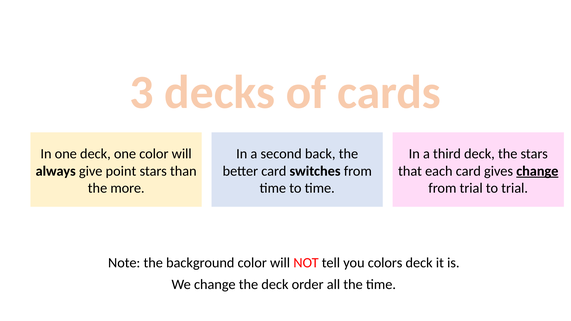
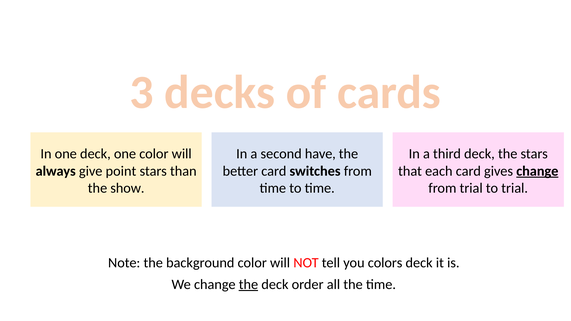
back: back -> have
more: more -> show
the at (248, 284) underline: none -> present
